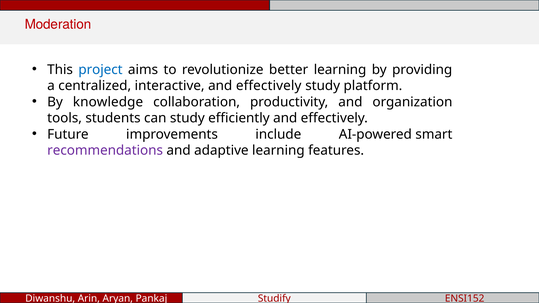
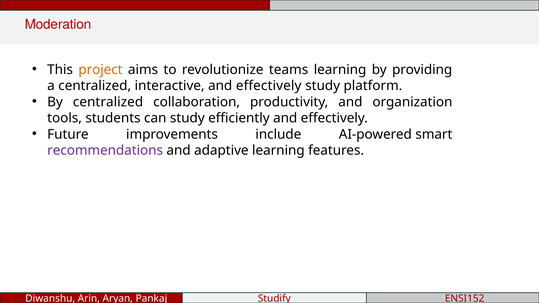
project colour: blue -> orange
better: better -> teams
By knowledge: knowledge -> centralized
